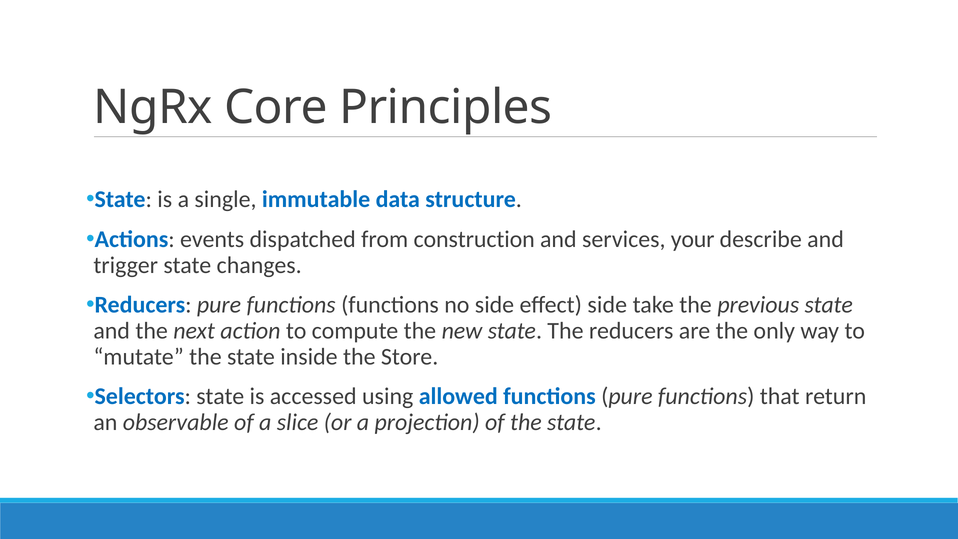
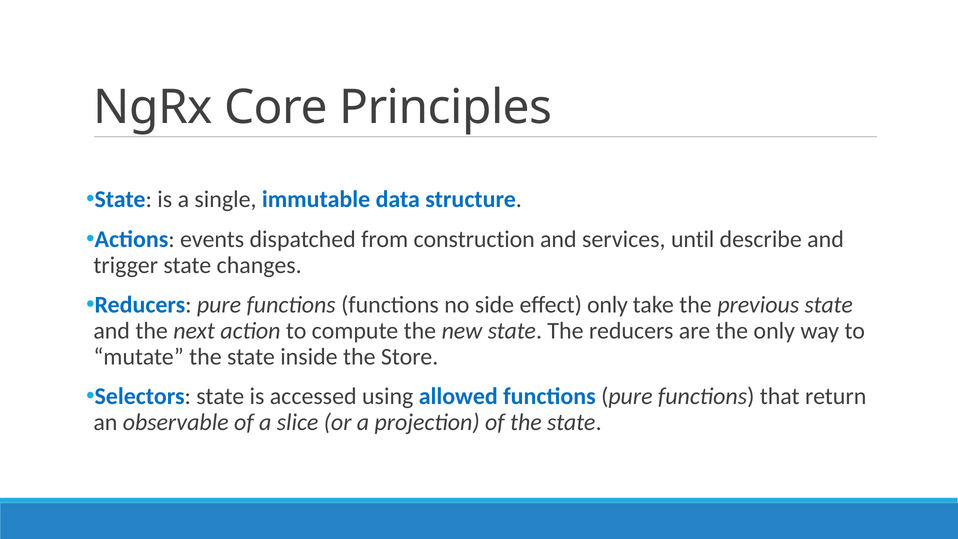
your: your -> until
effect side: side -> only
